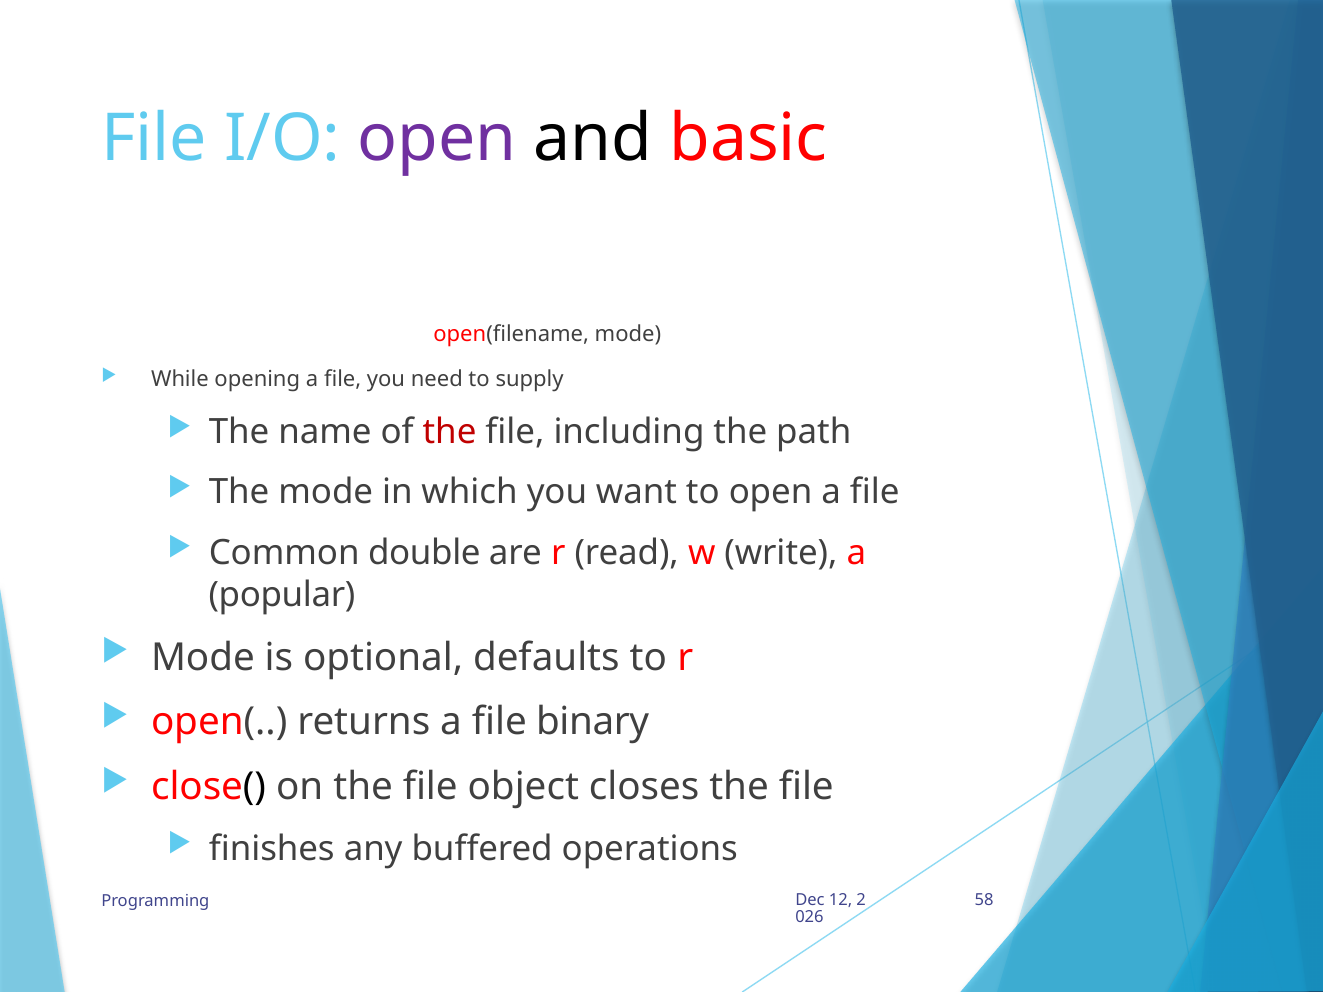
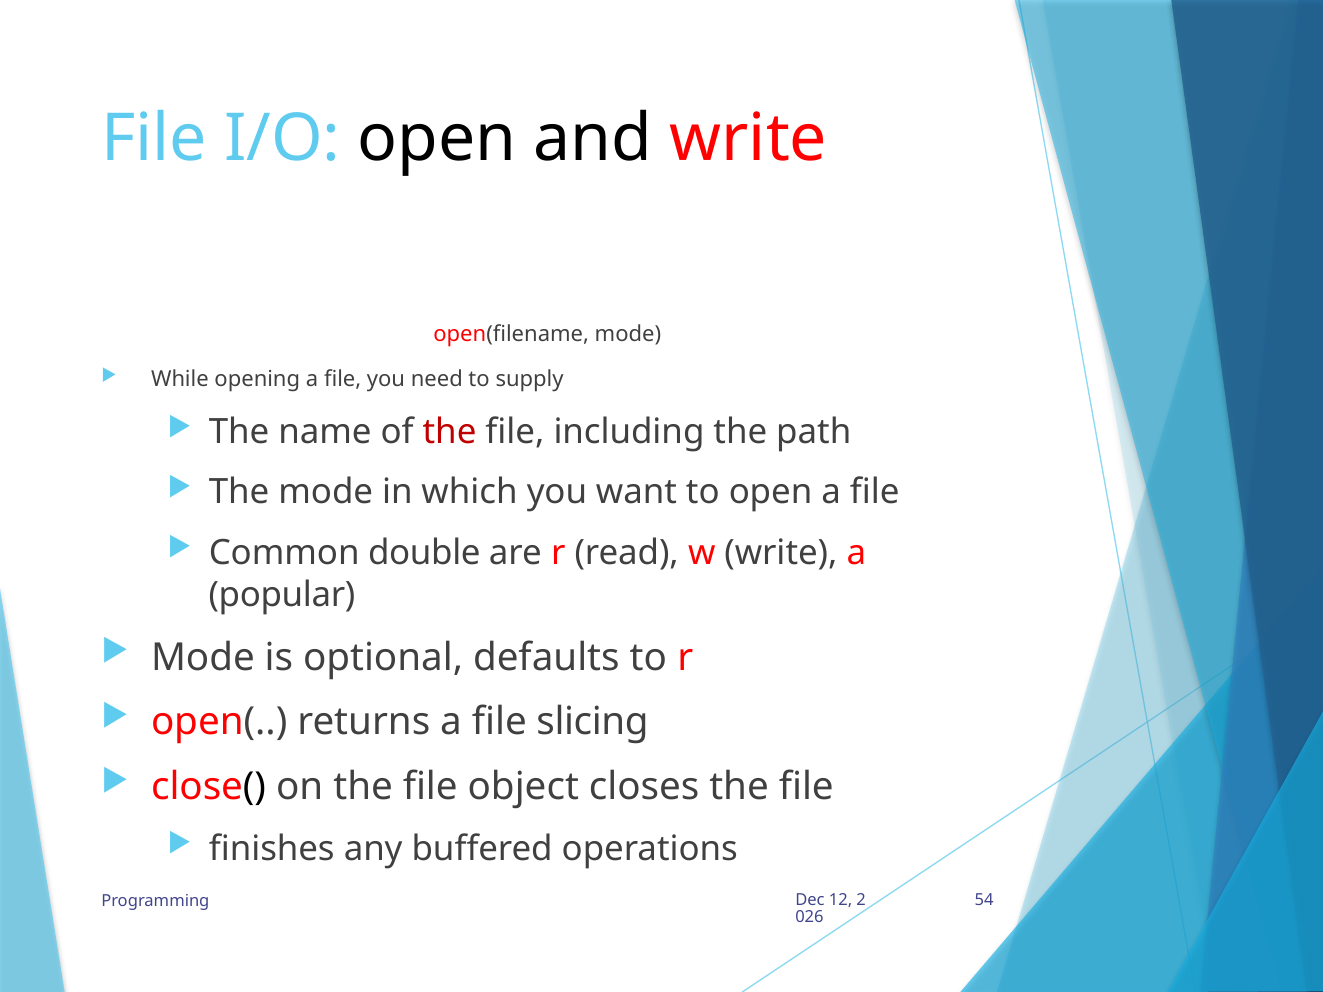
open at (437, 139) colour: purple -> black
and basic: basic -> write
binary: binary -> slicing
58: 58 -> 54
